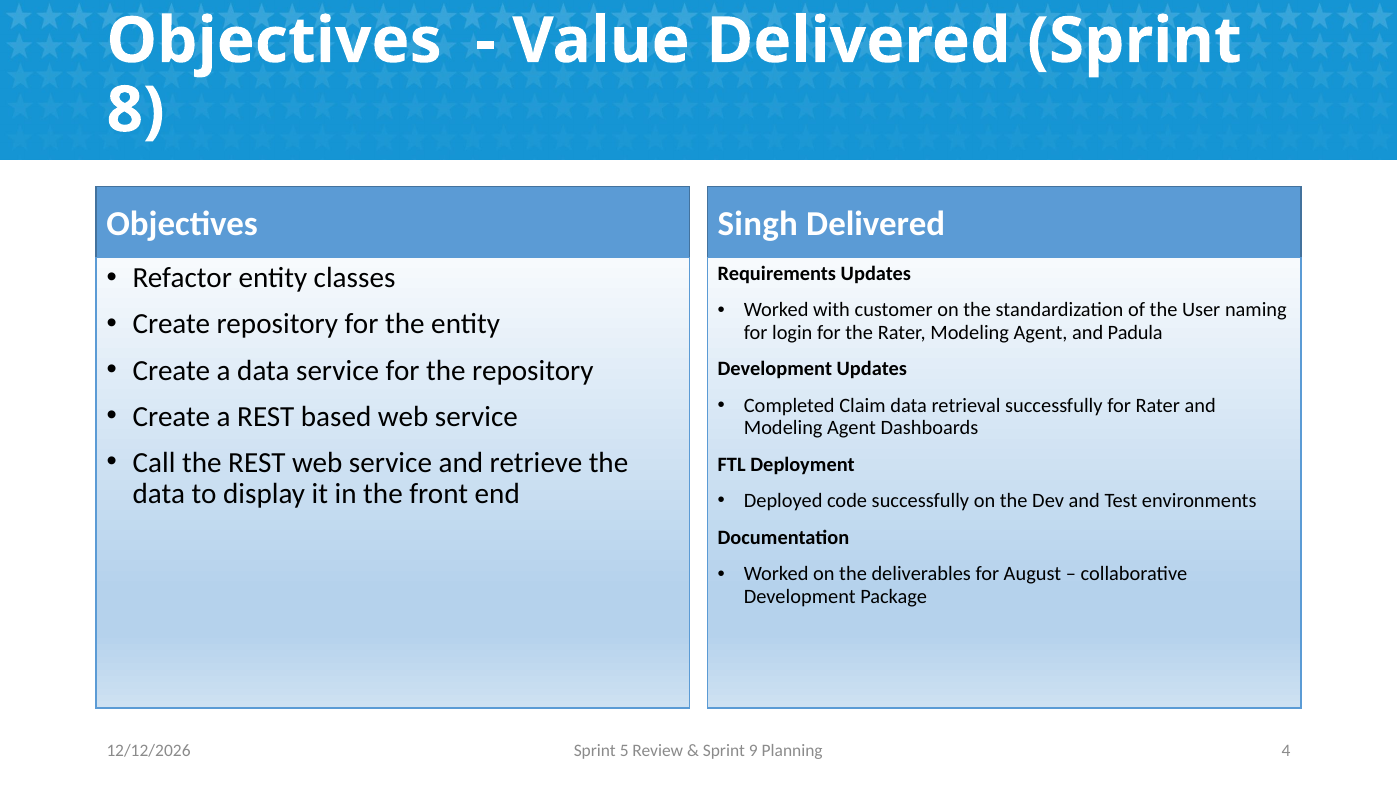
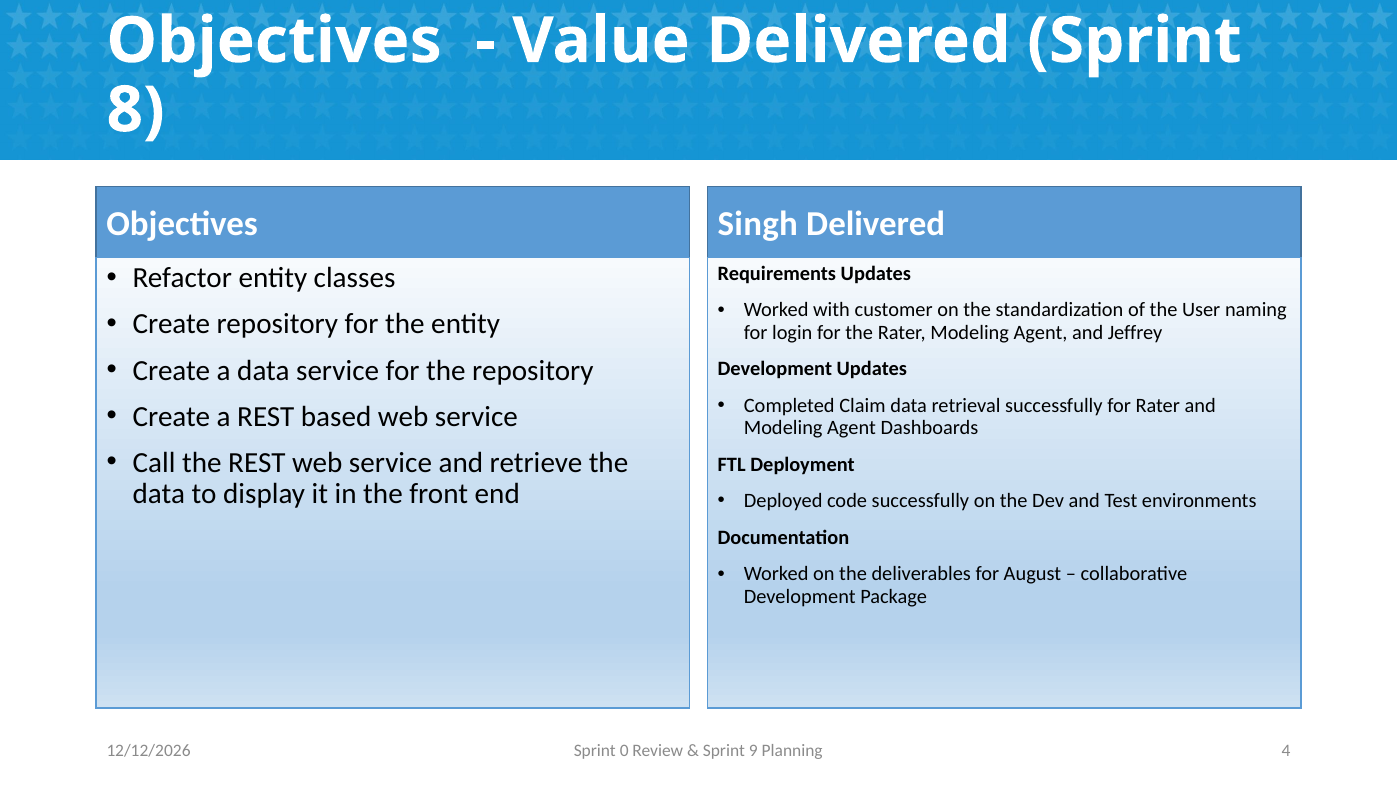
Padula: Padula -> Jeffrey
5: 5 -> 0
